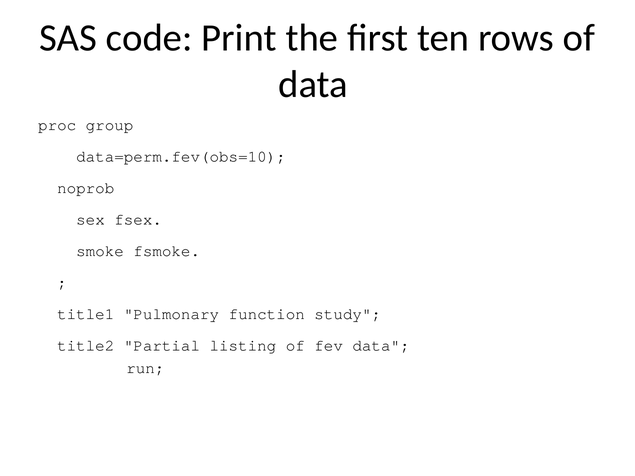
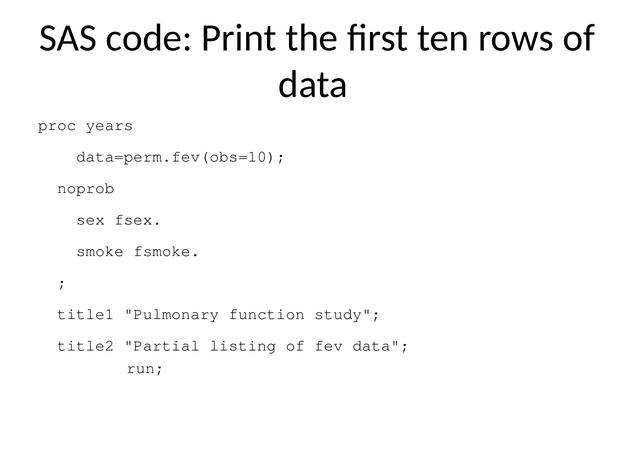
group: group -> years
